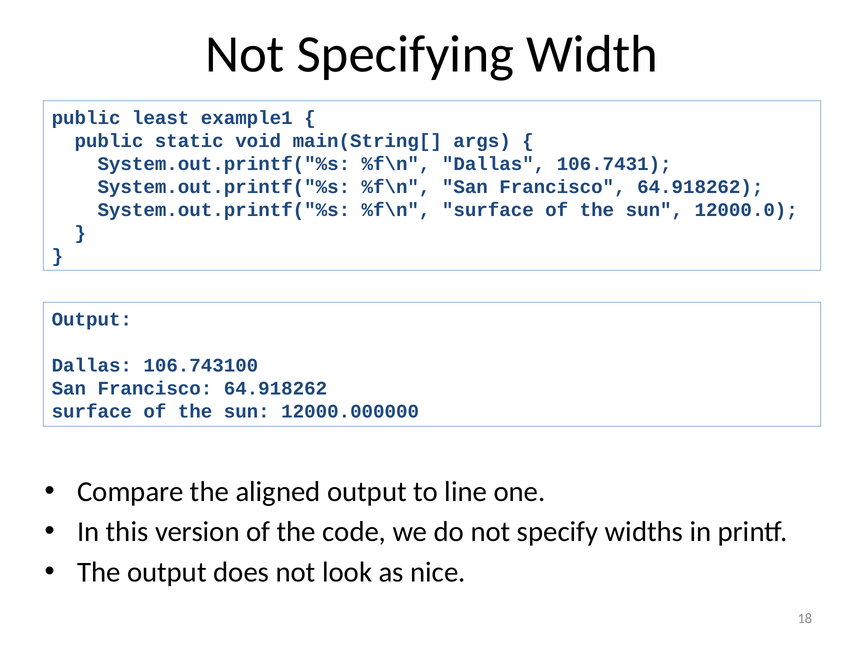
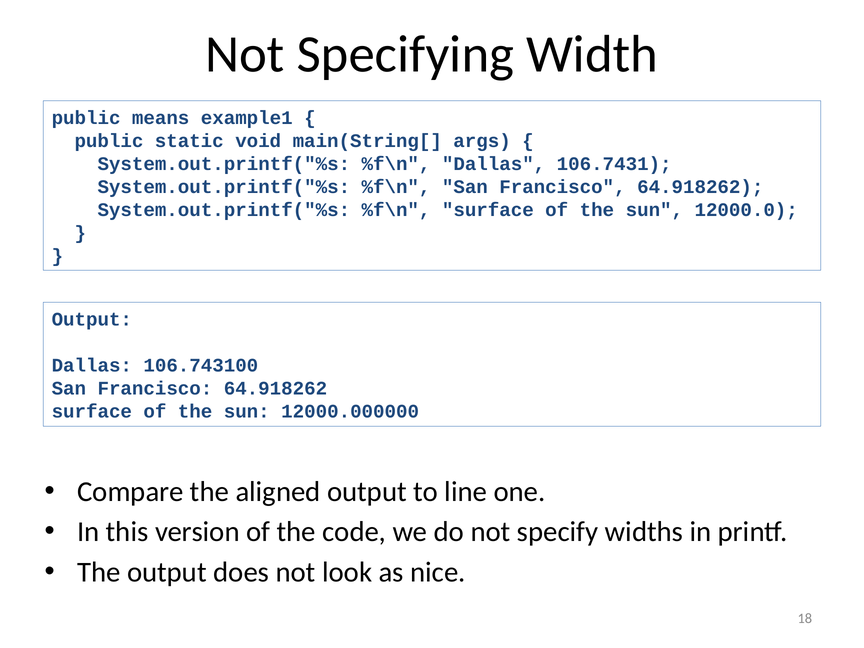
least: least -> means
